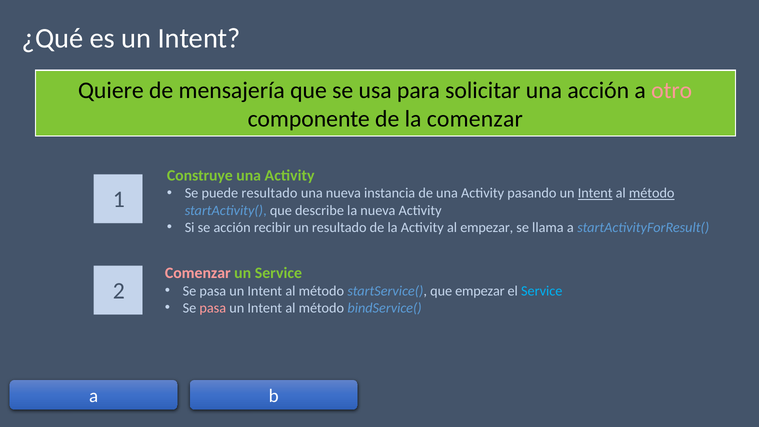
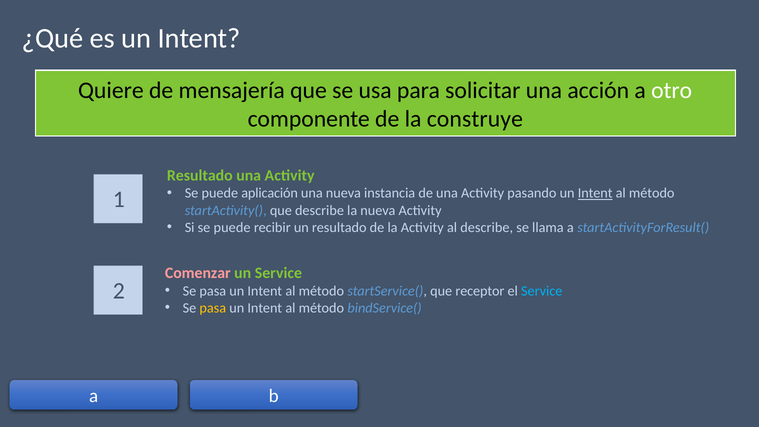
otro colour: pink -> white
la comenzar: comenzar -> construye
Construye at (200, 175): Construye -> Resultado
puede resultado: resultado -> aplicación
método at (652, 193) underline: present -> none
Si se acción: acción -> puede
al empezar: empezar -> describe
que empezar: empezar -> receptor
pasa at (213, 308) colour: pink -> yellow
